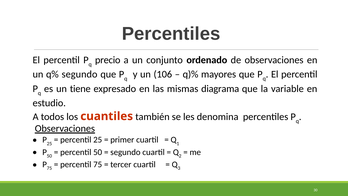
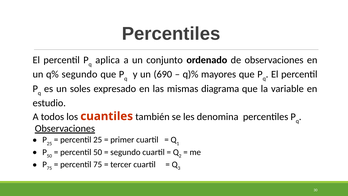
precio: precio -> aplica
106: 106 -> 690
tiene: tiene -> soles
